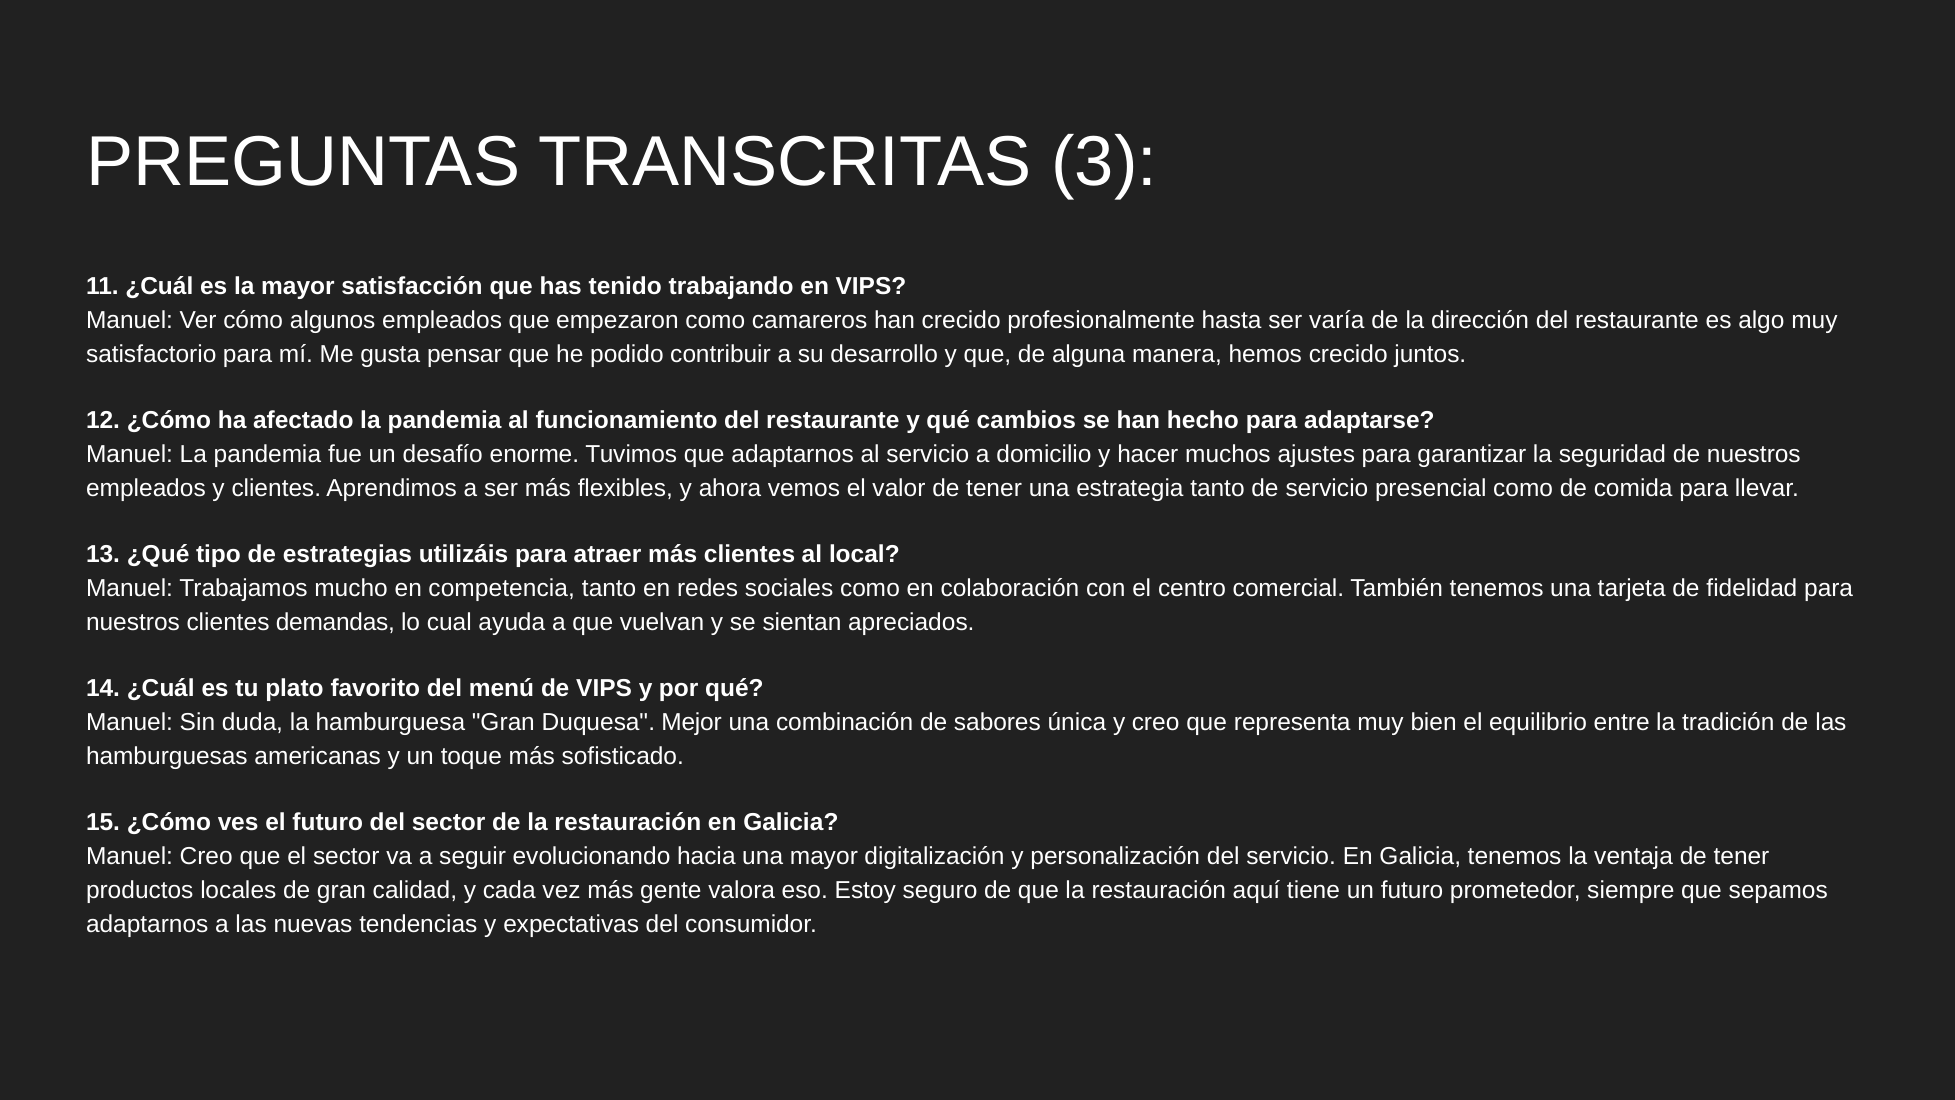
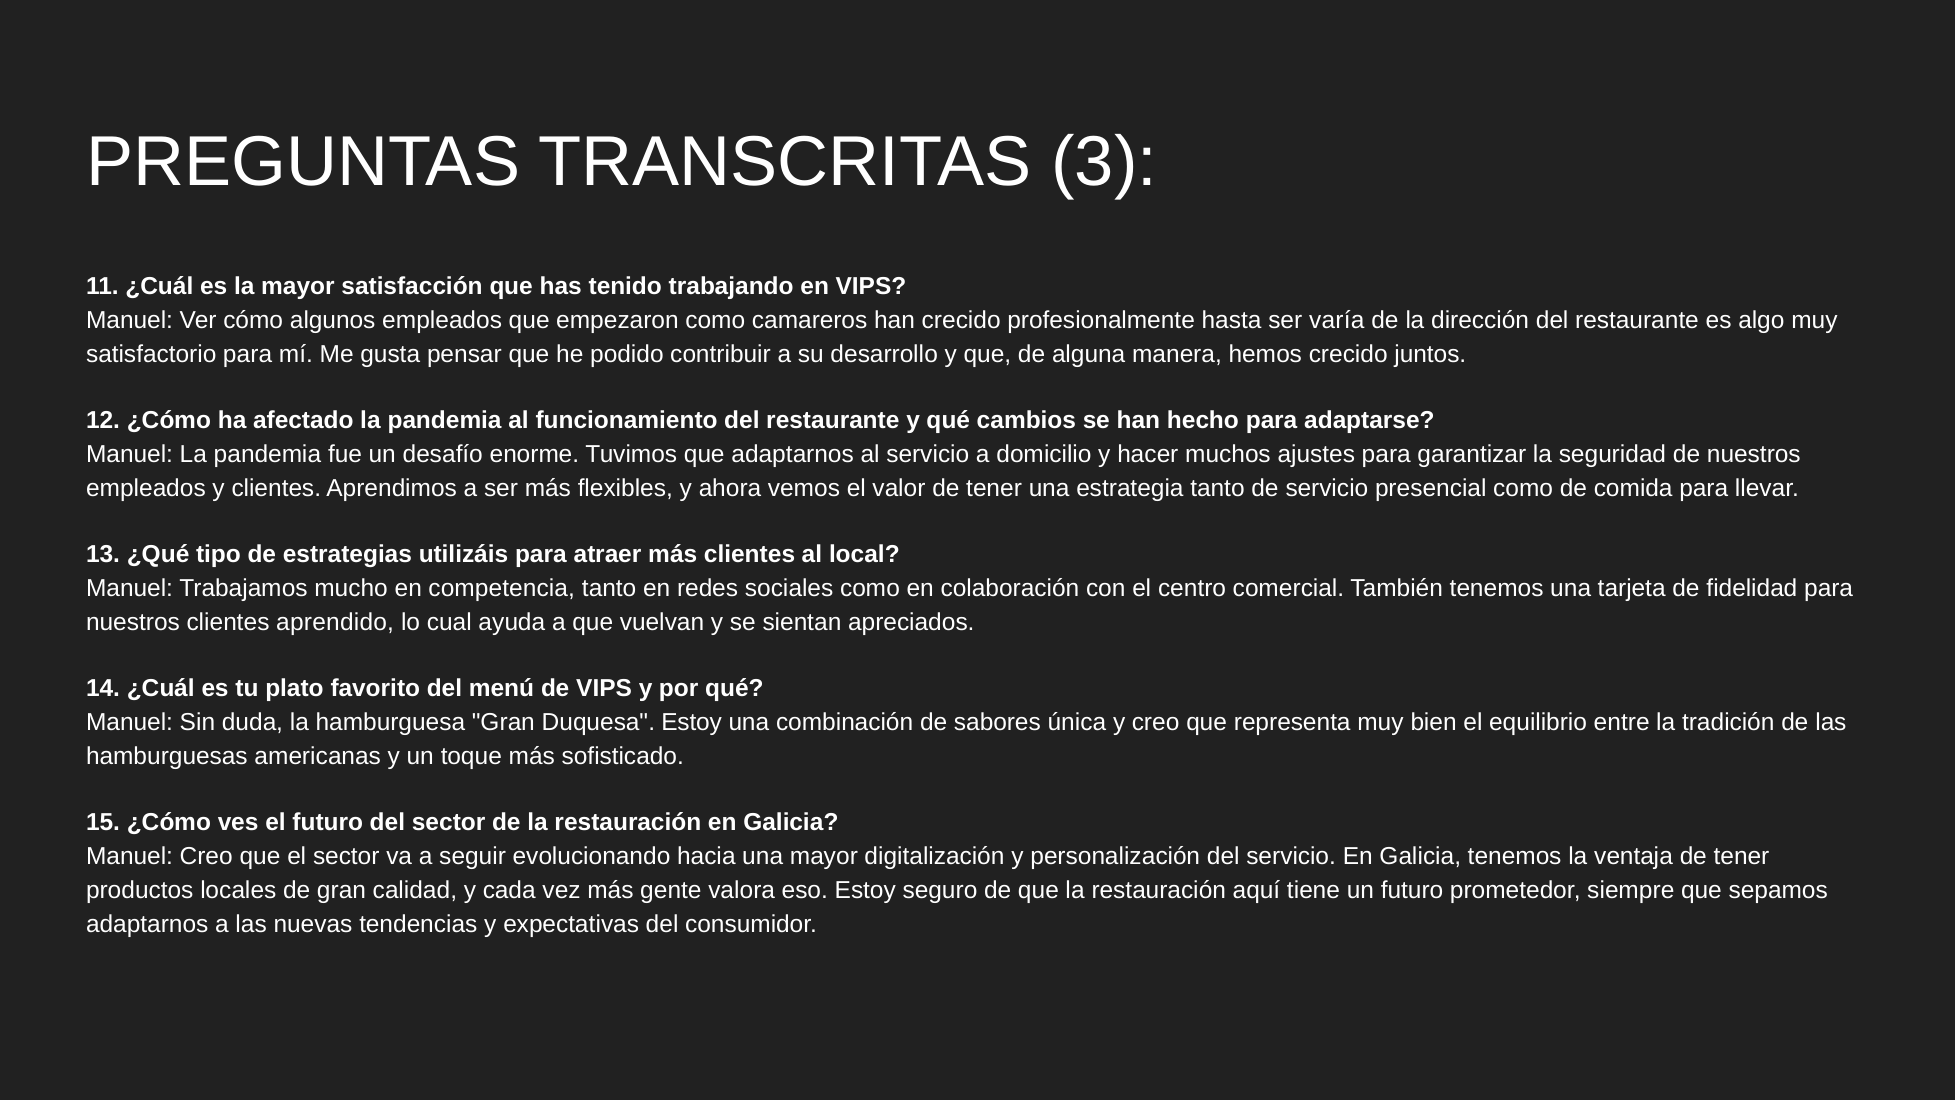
demandas: demandas -> aprendido
Duquesa Mejor: Mejor -> Estoy
